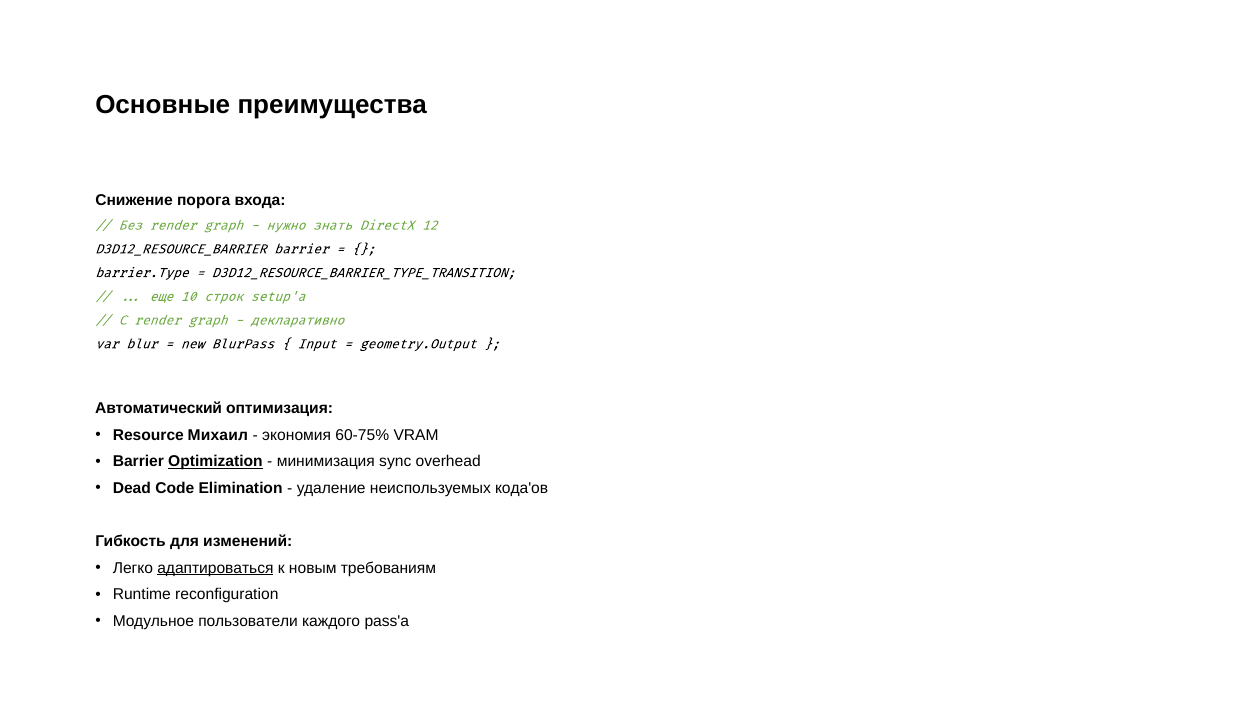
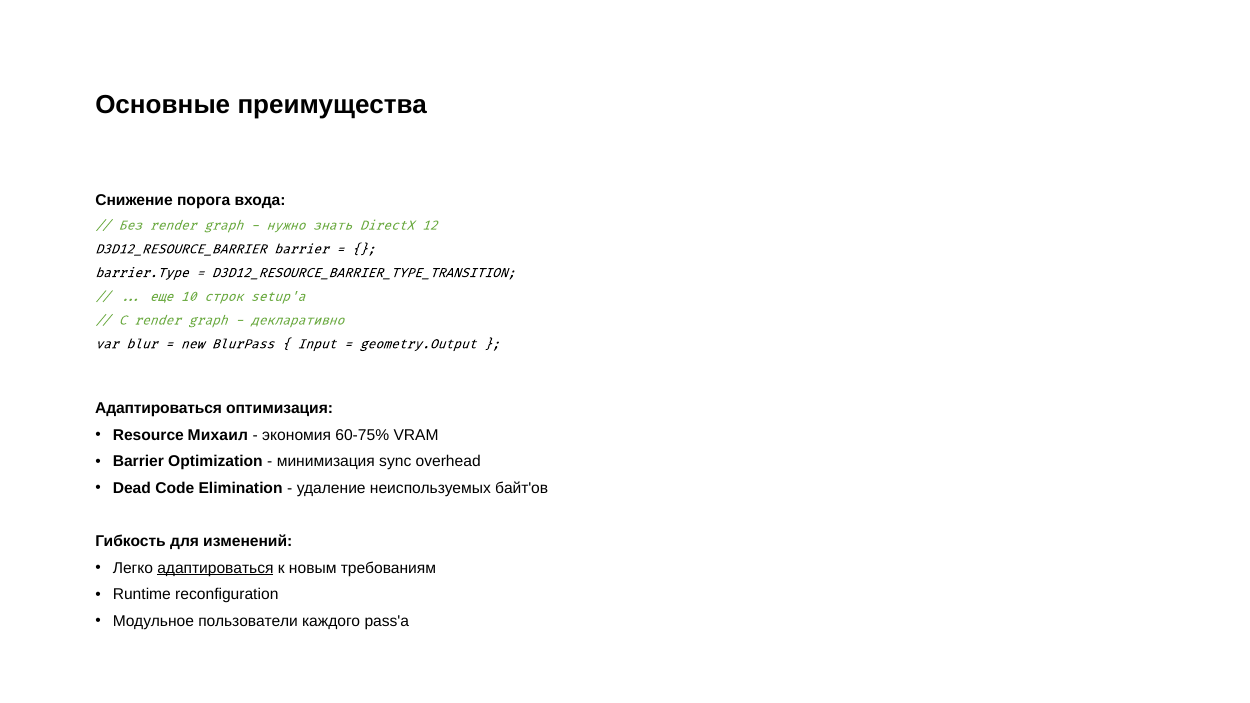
Автоматический at (159, 408): Автоматический -> Адаптироваться
Optimization underline: present -> none
кода'ов: кода'ов -> байт'ов
